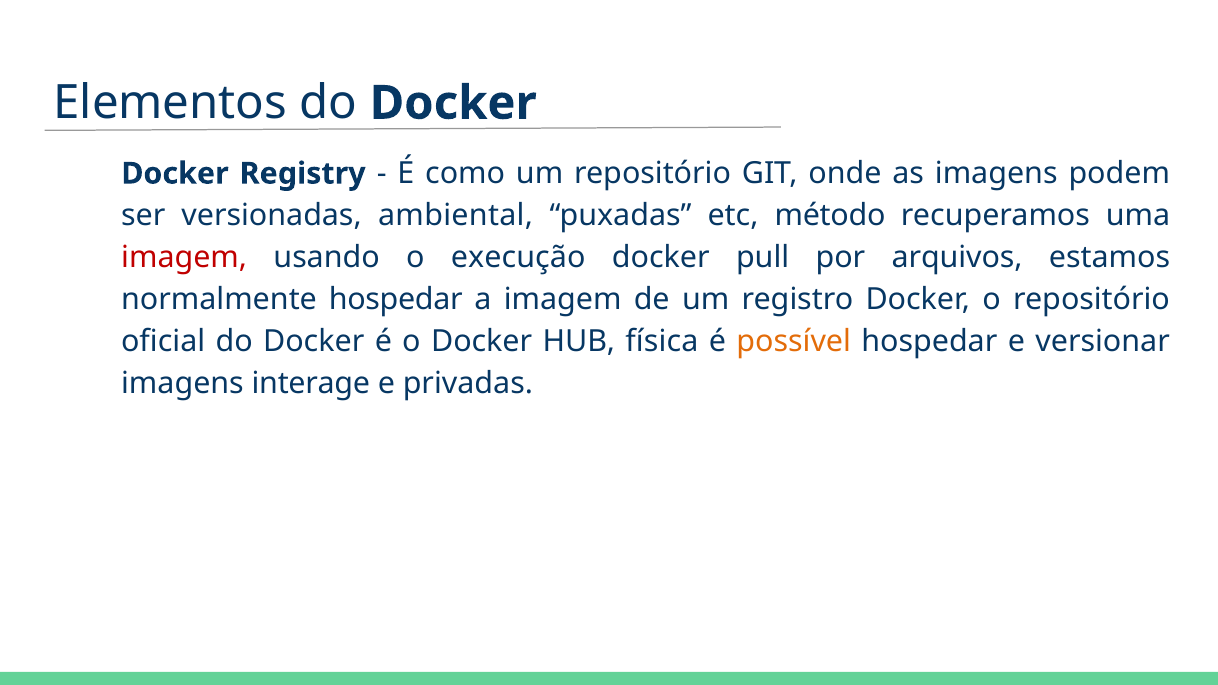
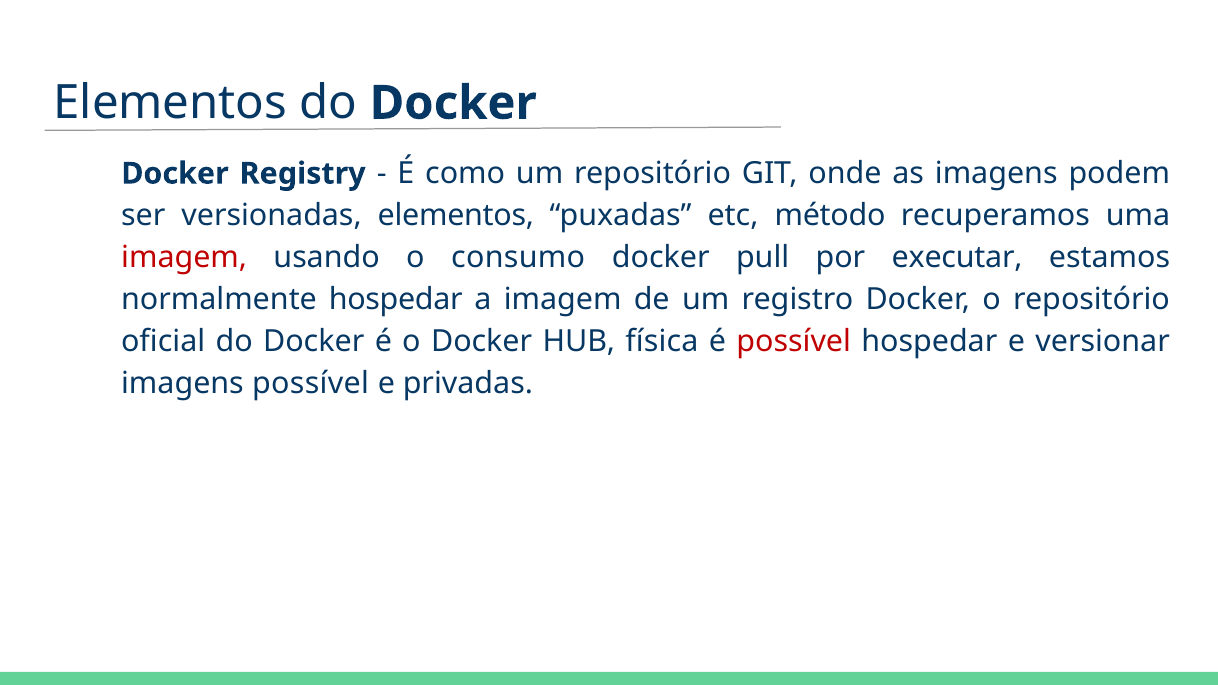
versionadas ambiental: ambiental -> elementos
execução: execução -> consumo
arquivos: arquivos -> executar
possível at (794, 342) colour: orange -> red
imagens interage: interage -> possível
